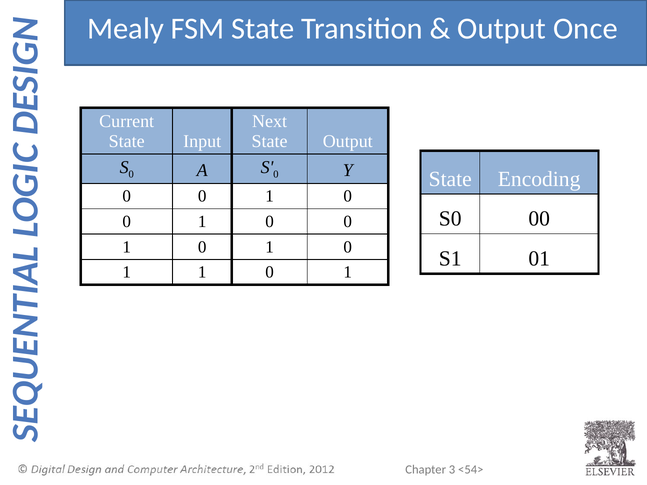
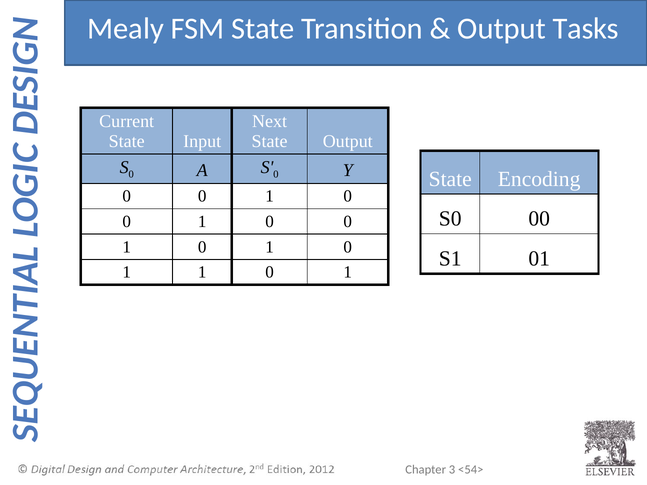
Once: Once -> Tasks
